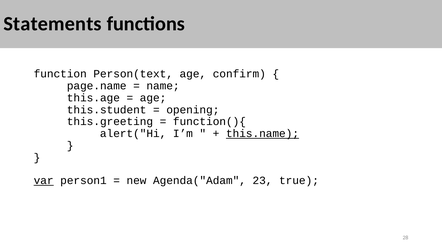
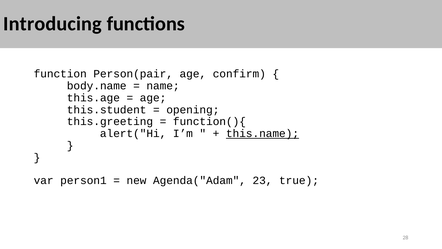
Statements: Statements -> Introducing
Person(text: Person(text -> Person(pair
page.name: page.name -> body.name
var underline: present -> none
